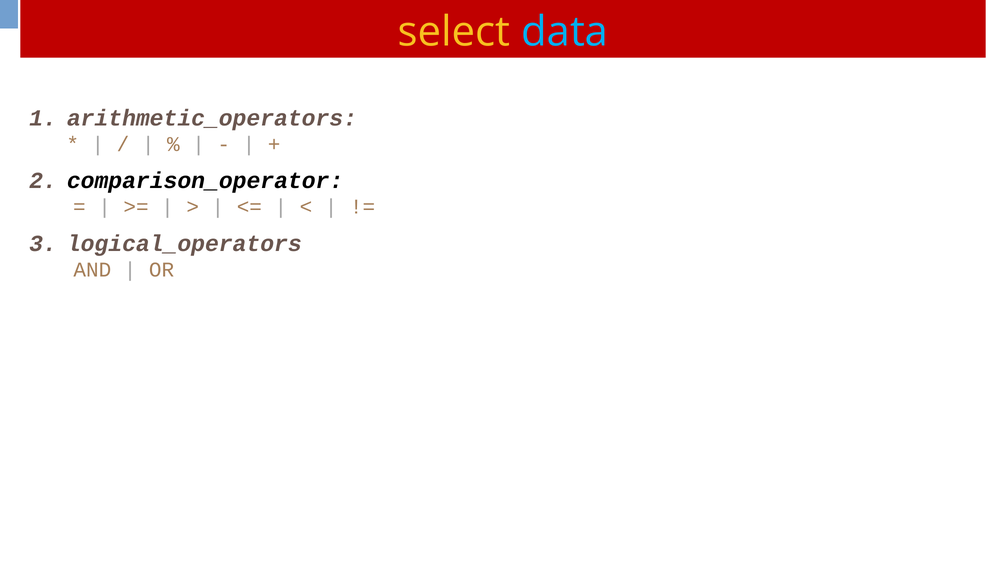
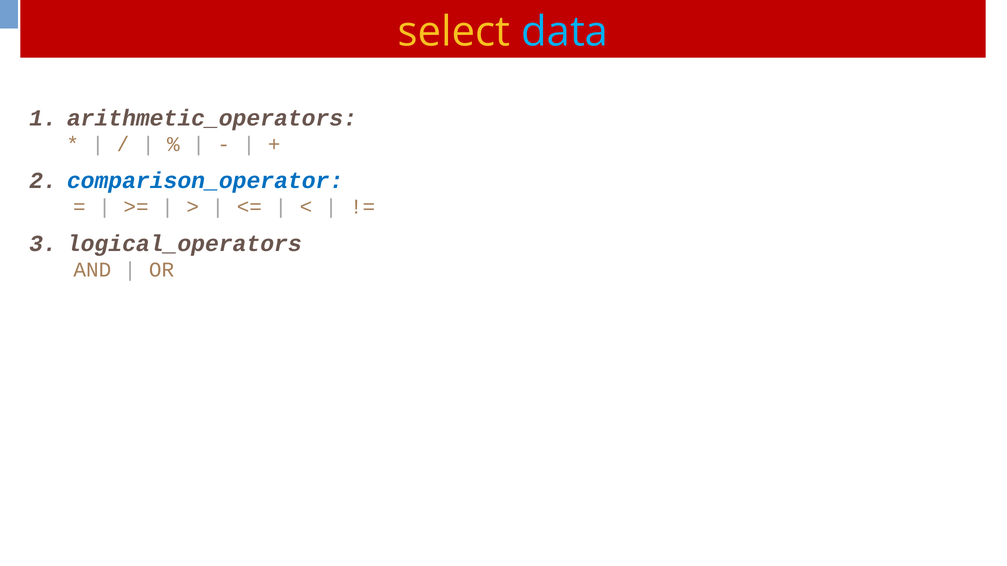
comparison_operator colour: black -> blue
